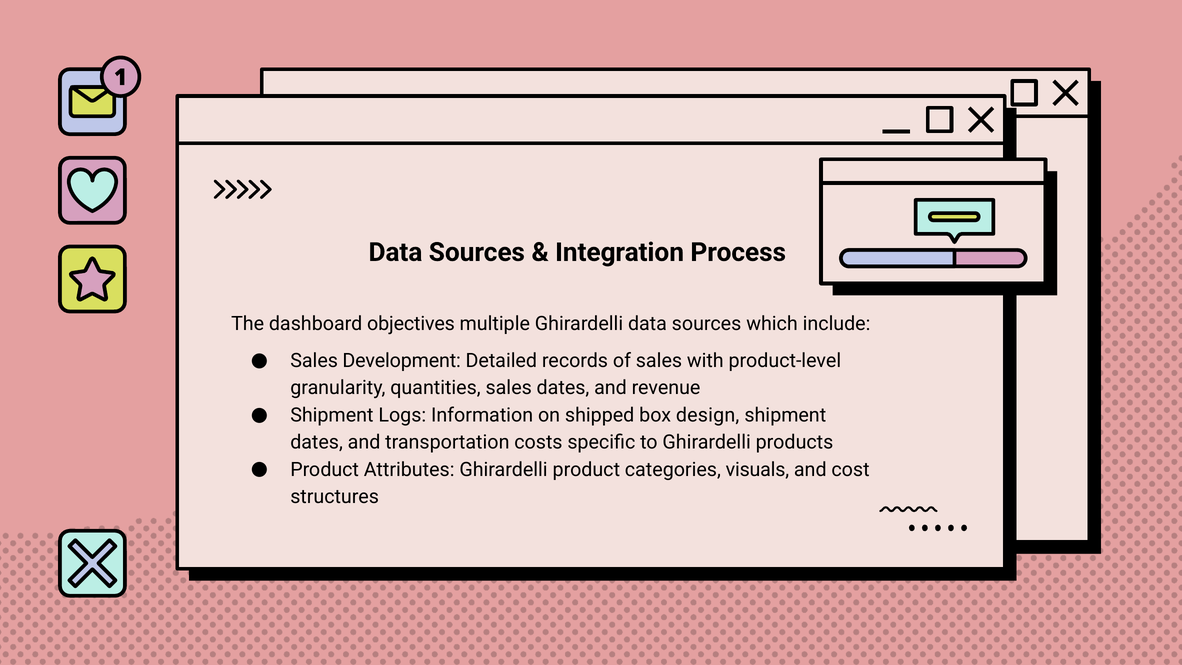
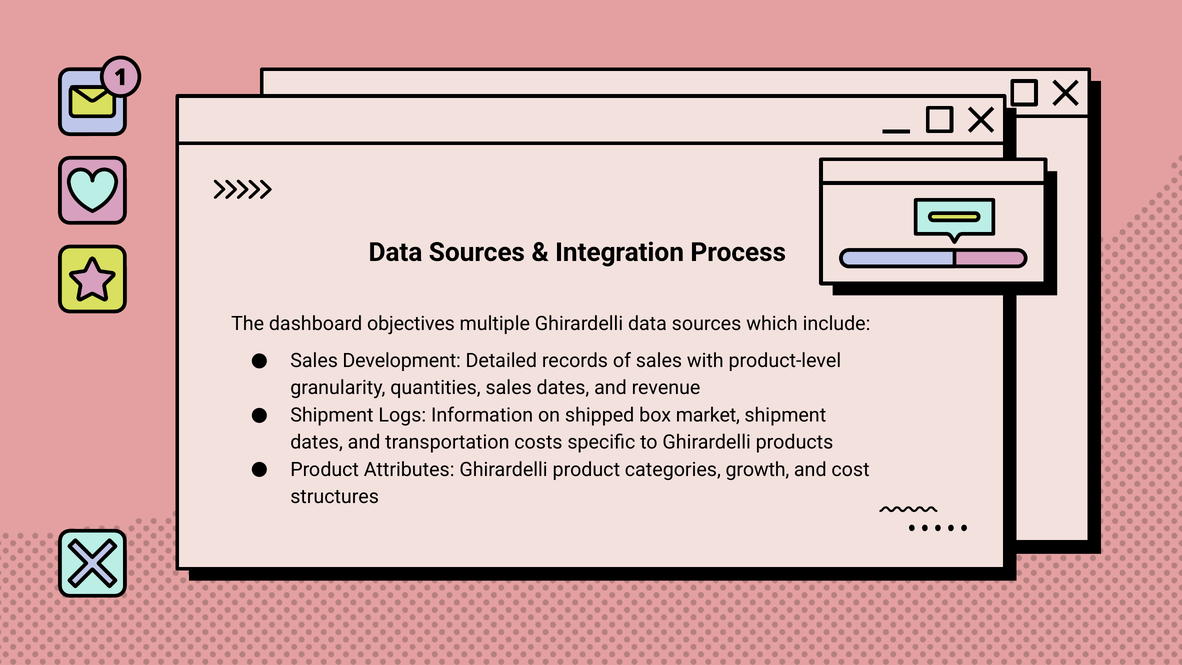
design: design -> market
visuals: visuals -> growth
